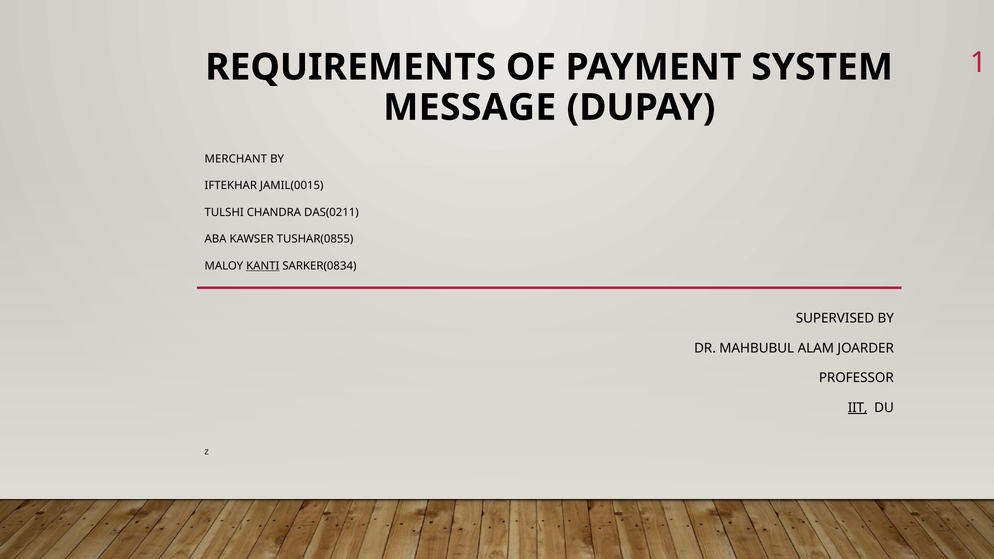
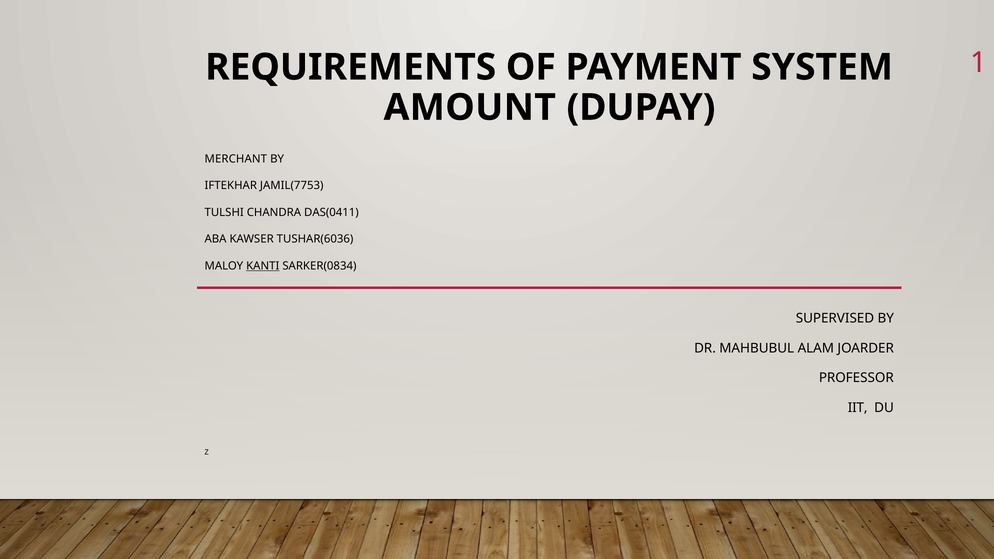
MESSAGE: MESSAGE -> AMOUNT
JAMIL(0015: JAMIL(0015 -> JAMIL(7753
DAS(0211: DAS(0211 -> DAS(0411
TUSHAR(0855: TUSHAR(0855 -> TUSHAR(6036
IIT underline: present -> none
